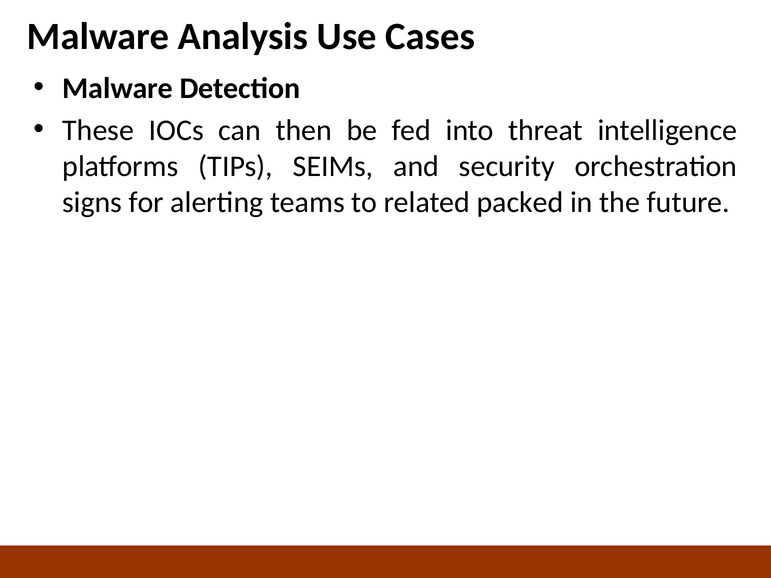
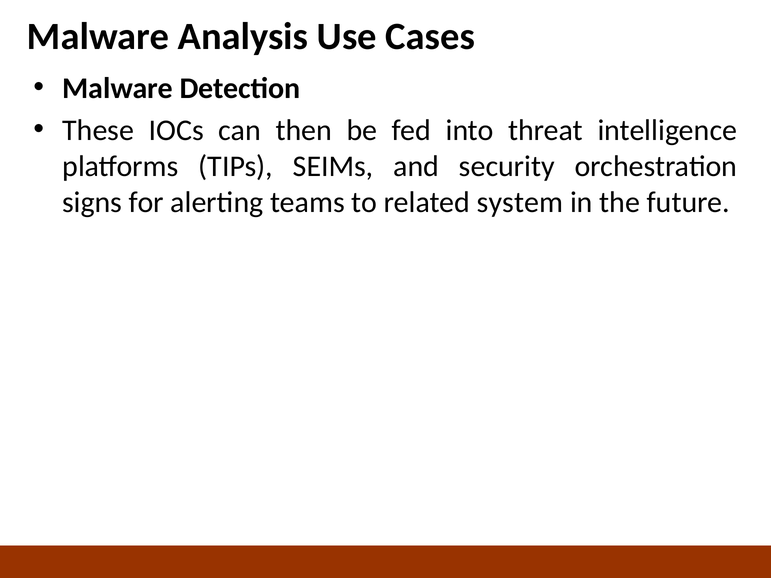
packed: packed -> system
